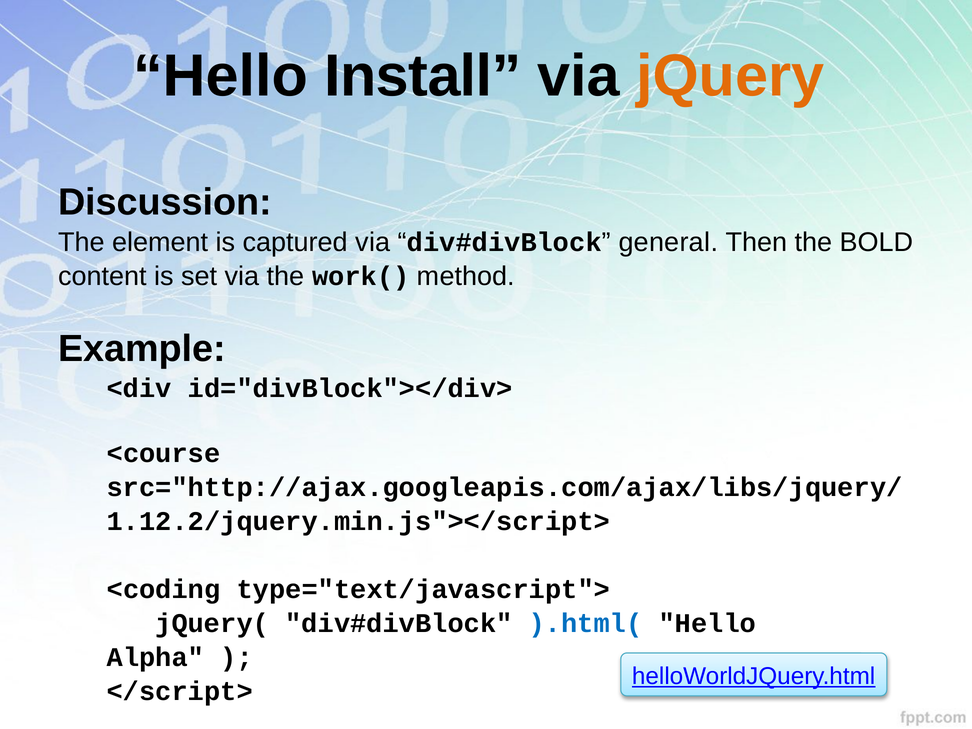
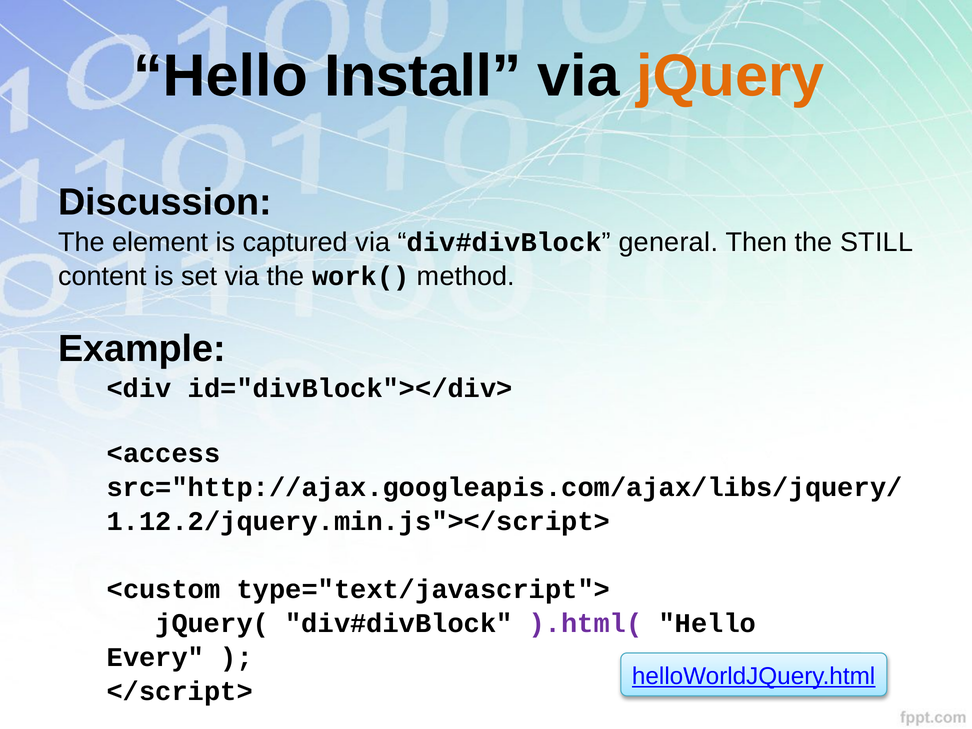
BOLD: BOLD -> STILL
<course: <course -> <access
<coding: <coding -> <custom
).html( colour: blue -> purple
Alpha: Alpha -> Every
